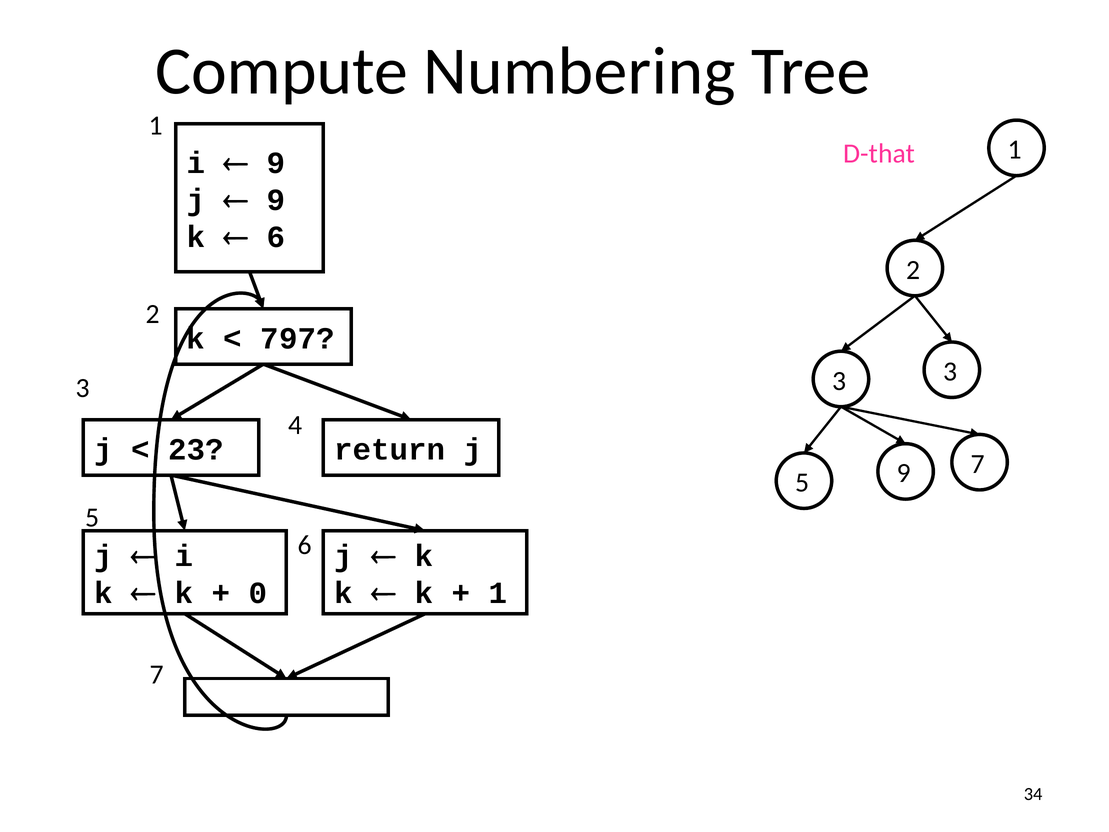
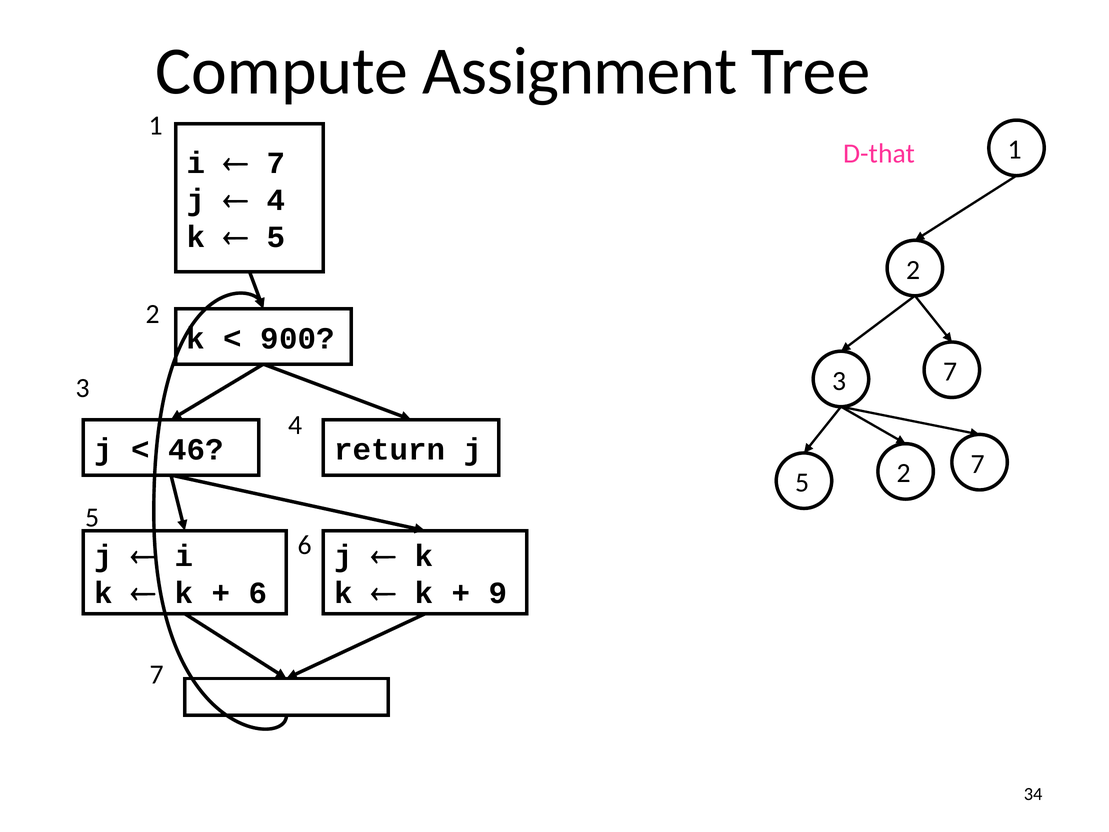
Numbering: Numbering -> Assignment
9 at (276, 163): 9 -> 7
9 at (276, 200): 9 -> 4
6 at (276, 237): 6 -> 5
797: 797 -> 900
3 3: 3 -> 7
23: 23 -> 46
5 9: 9 -> 2
0 at (258, 593): 0 -> 6
1 at (498, 593): 1 -> 9
